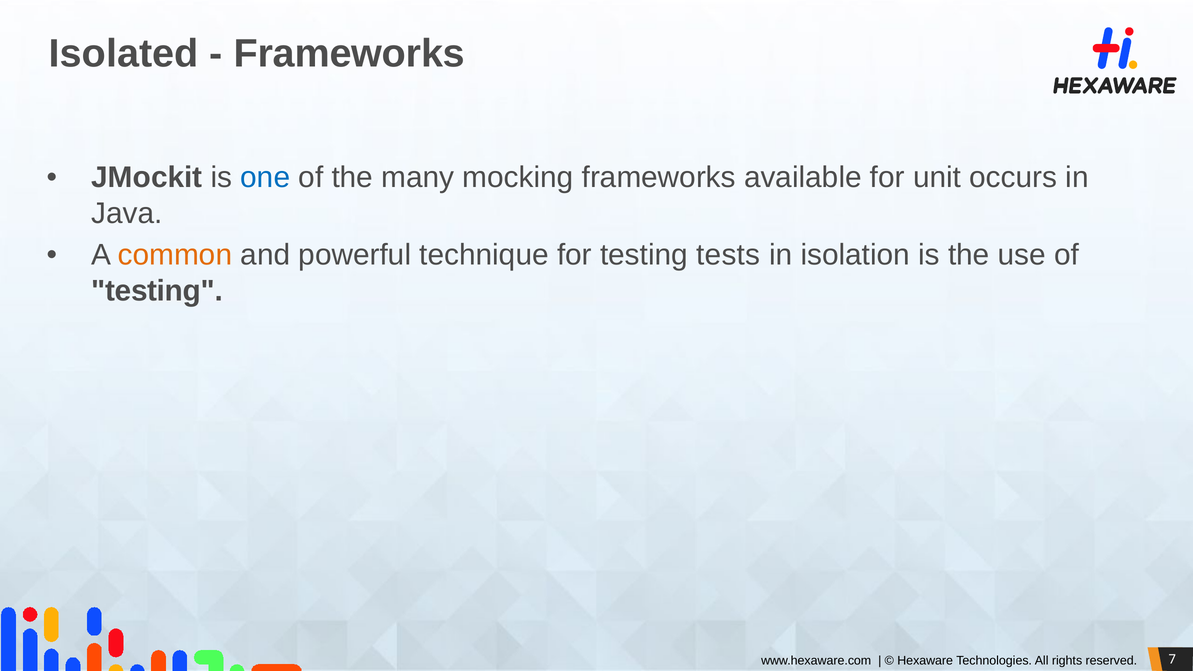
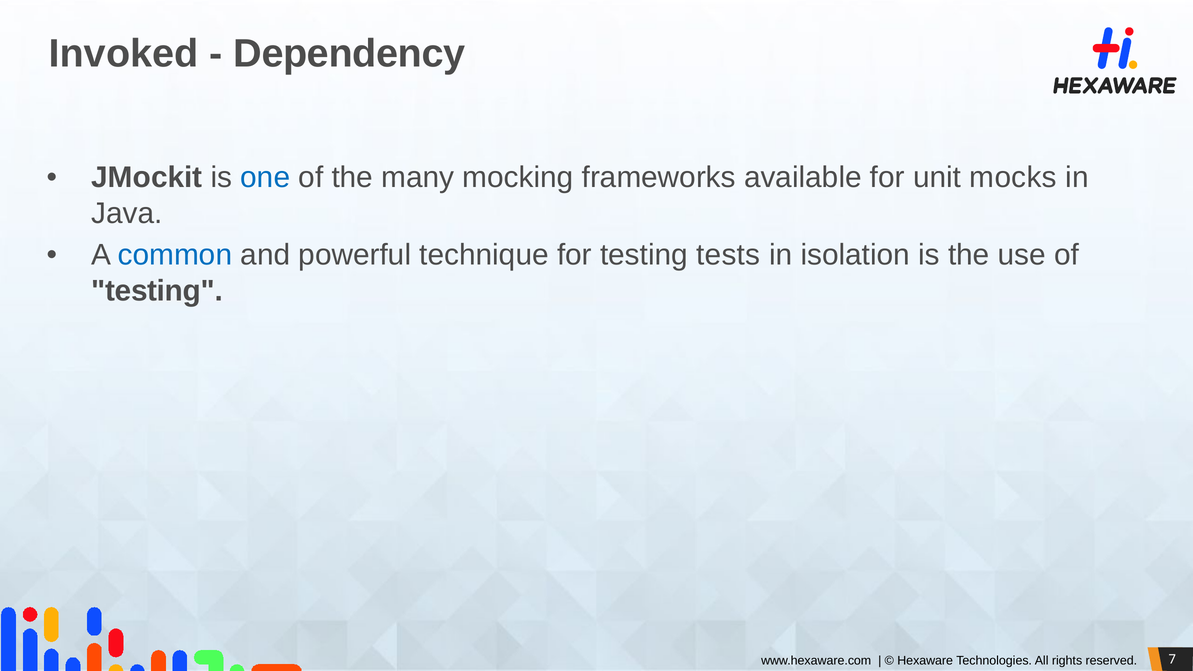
Isolated: Isolated -> Invoked
Frameworks at (349, 54): Frameworks -> Dependency
occurs: occurs -> mocks
common colour: orange -> blue
